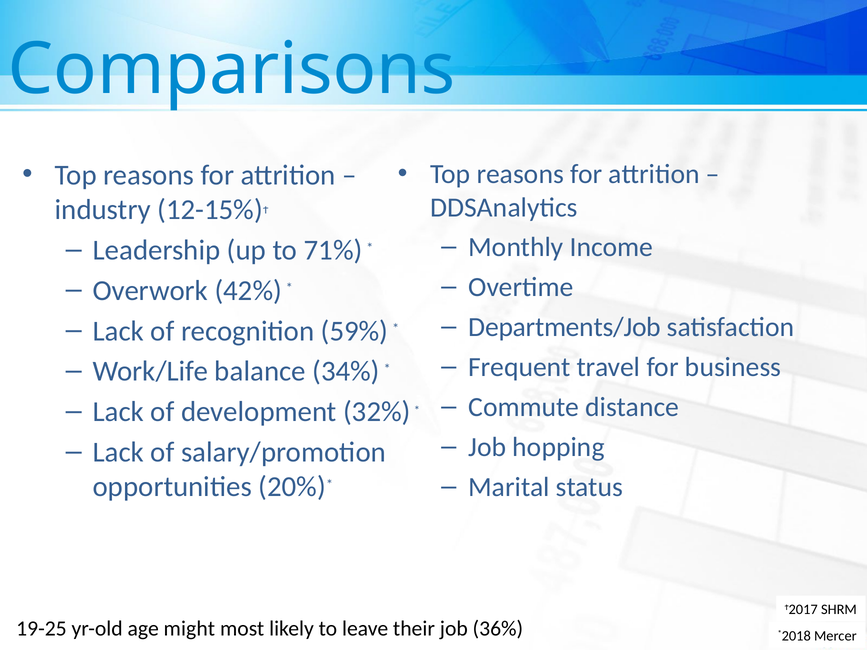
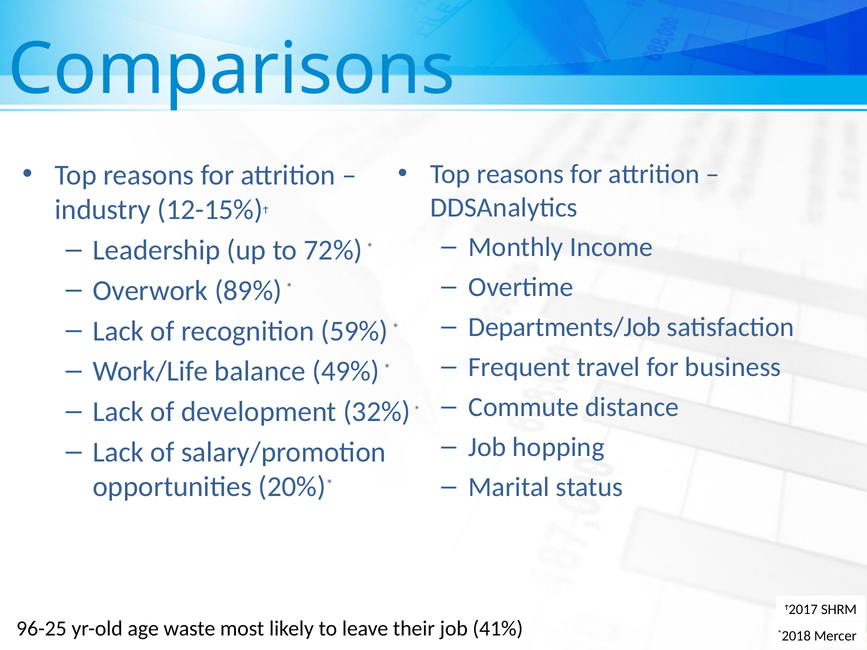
71%: 71% -> 72%
42%: 42% -> 89%
34%: 34% -> 49%
19-25: 19-25 -> 96-25
might: might -> waste
36%: 36% -> 41%
